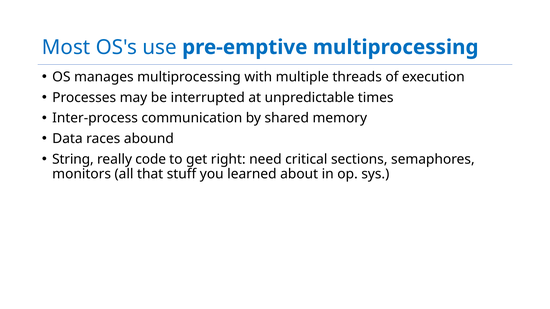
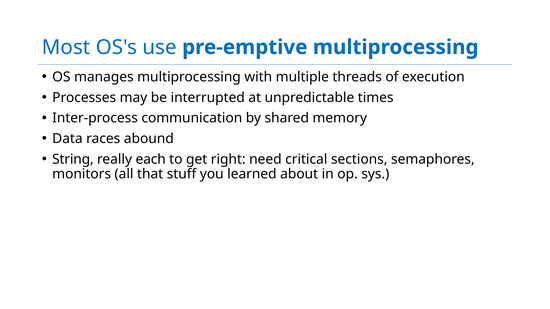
code: code -> each
